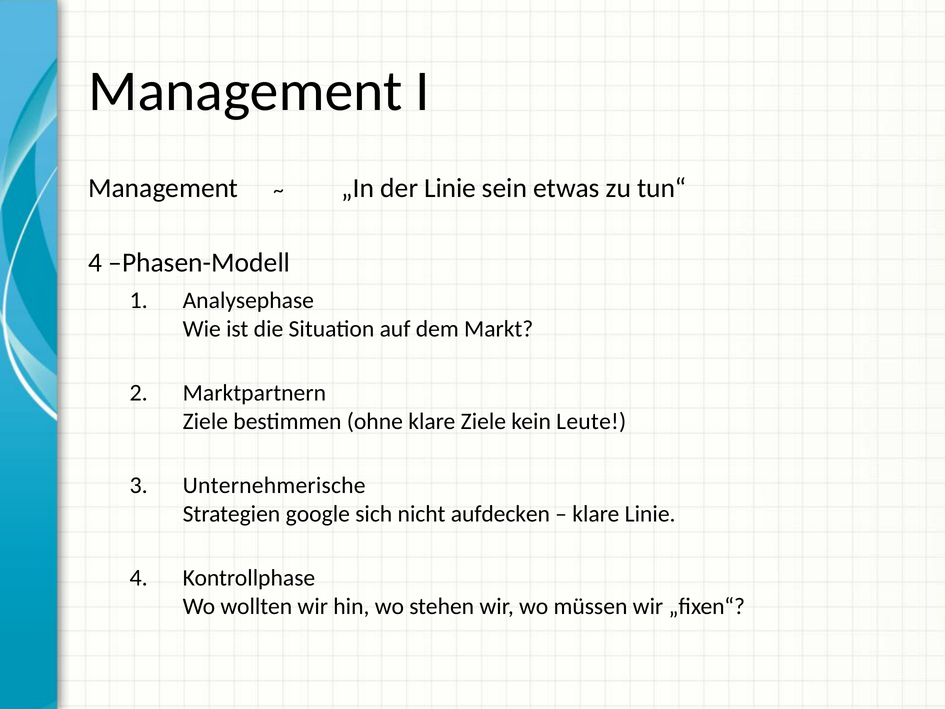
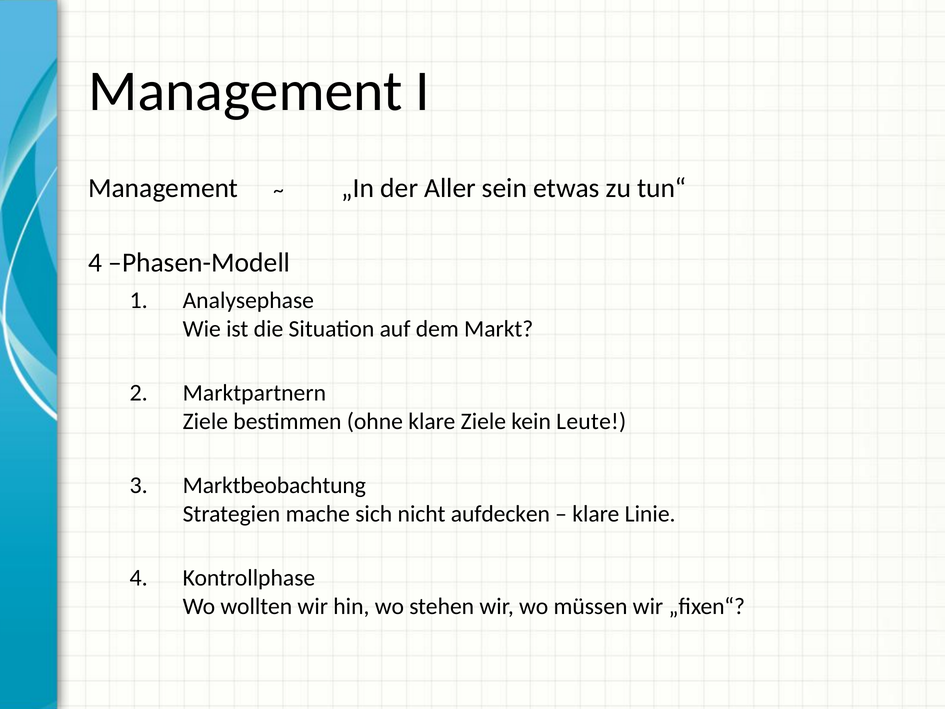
der Linie: Linie -> Aller
Unternehmerische: Unternehmerische -> Marktbeobachtung
google: google -> mache
